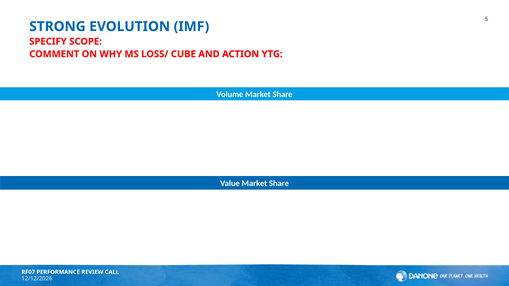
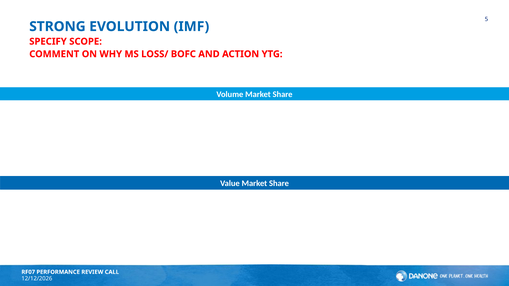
CUBE: CUBE -> BOFC
